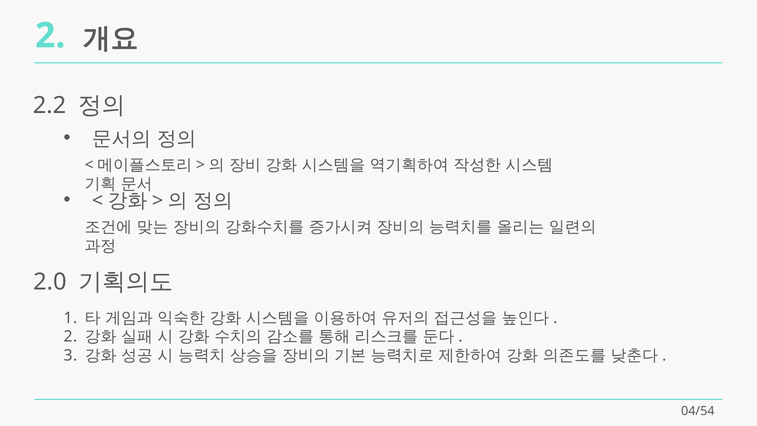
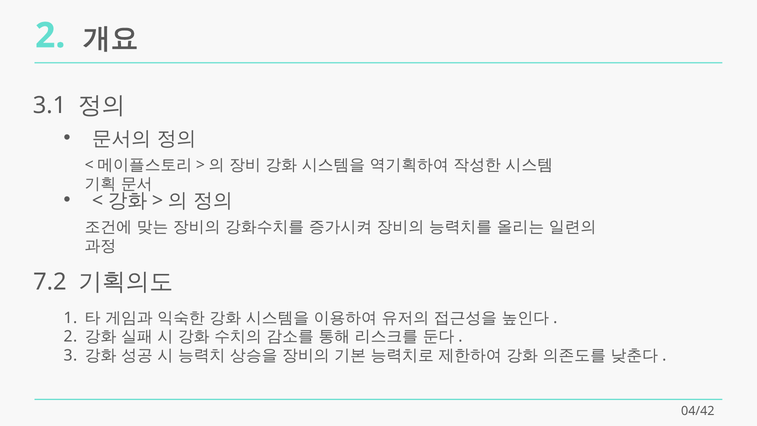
2.2: 2.2 -> 3.1
2.0: 2.0 -> 7.2
04/54: 04/54 -> 04/42
